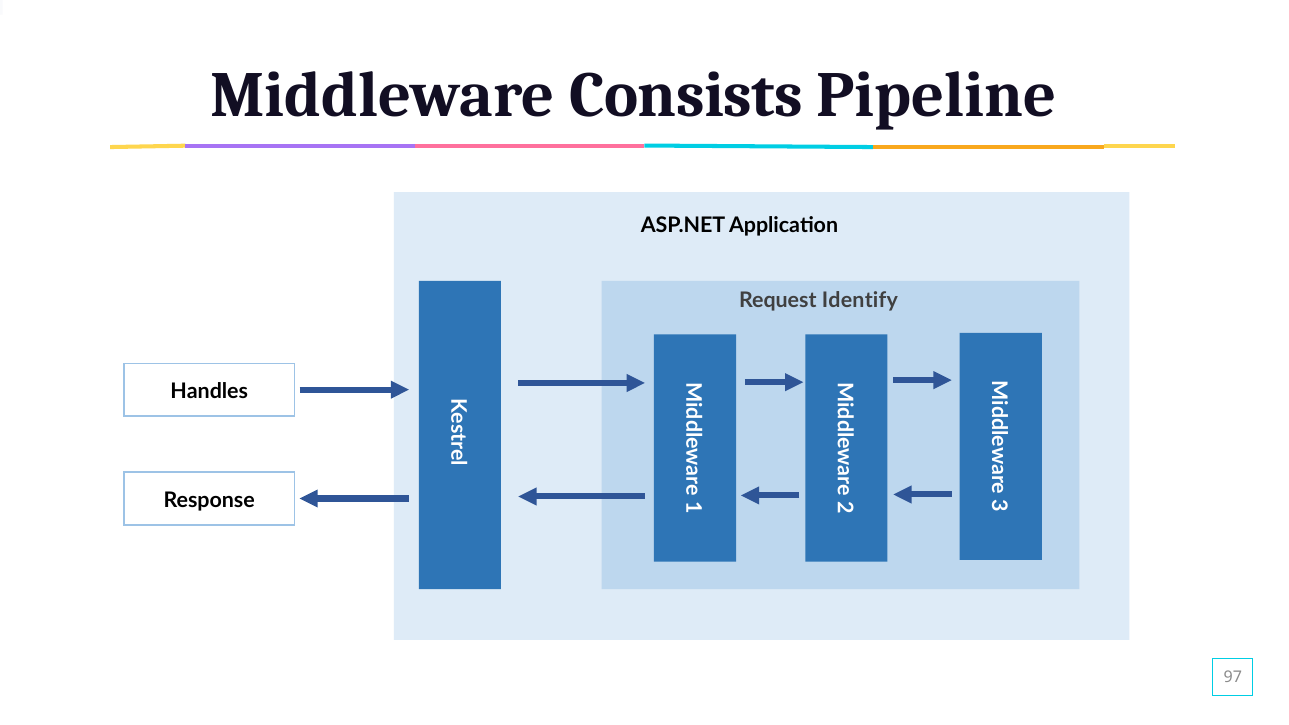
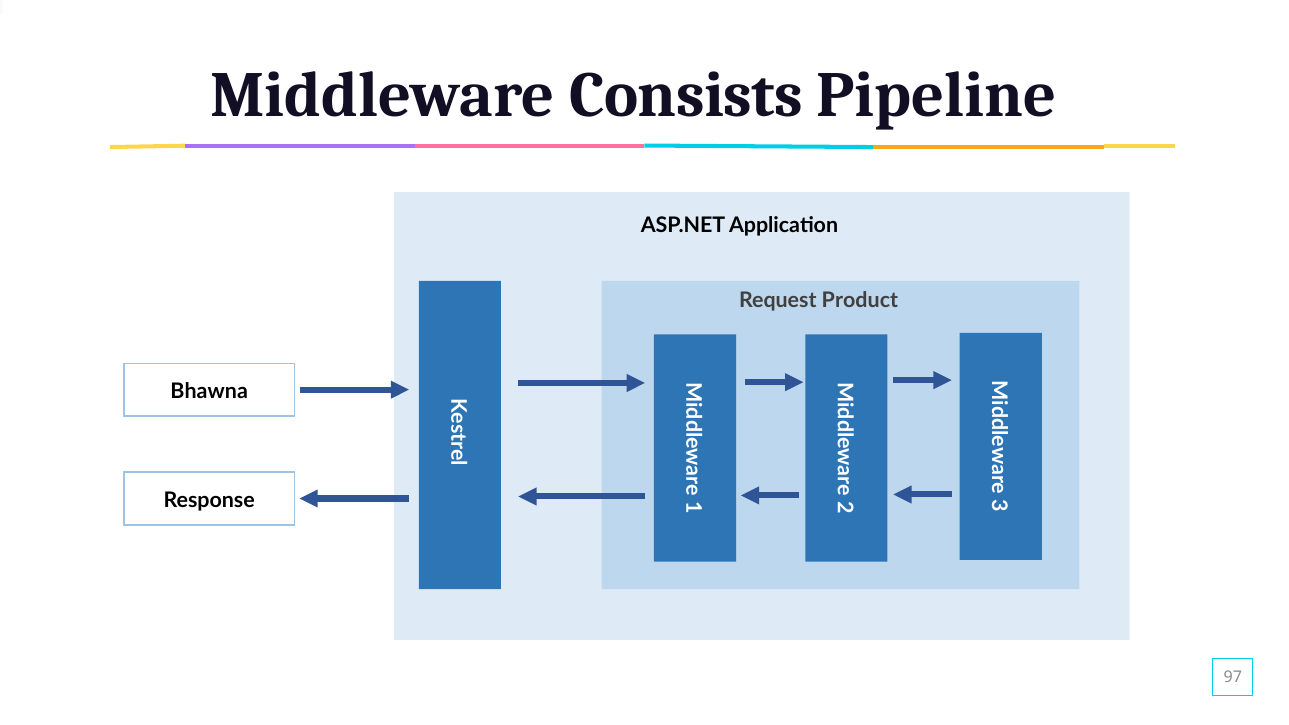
Identify: Identify -> Product
Handles: Handles -> Bhawna
